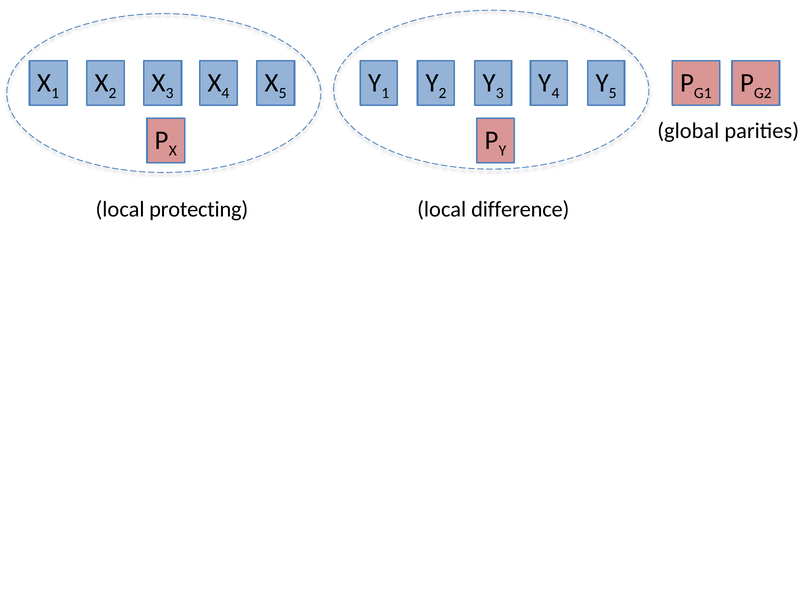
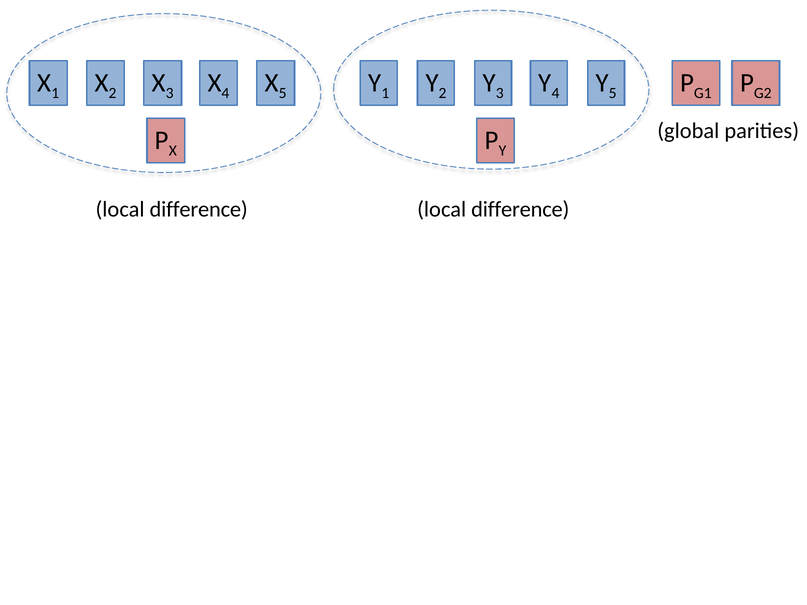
protecting at (199, 209): protecting -> difference
